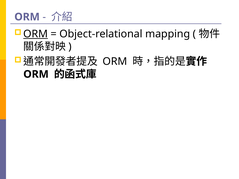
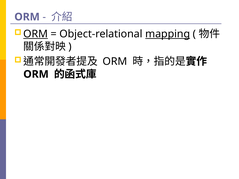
mapping underline: none -> present
